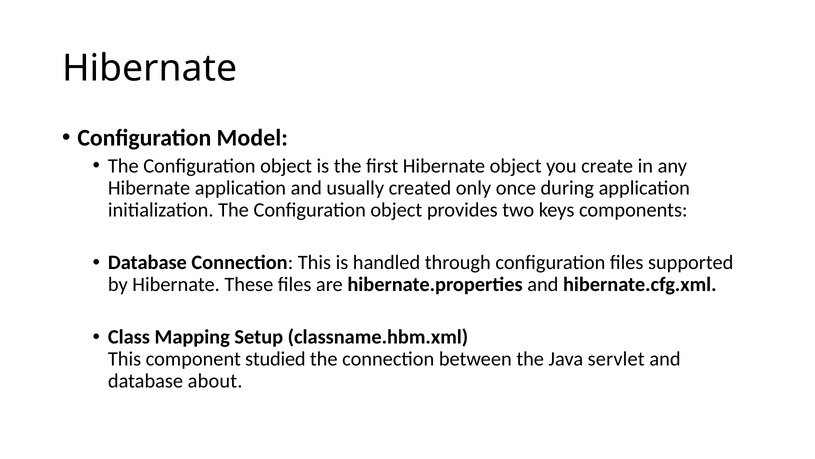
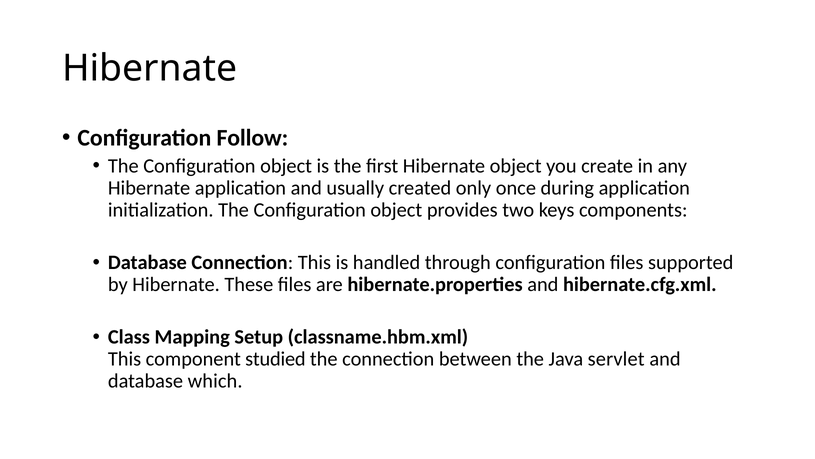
Model: Model -> Follow
about: about -> which
